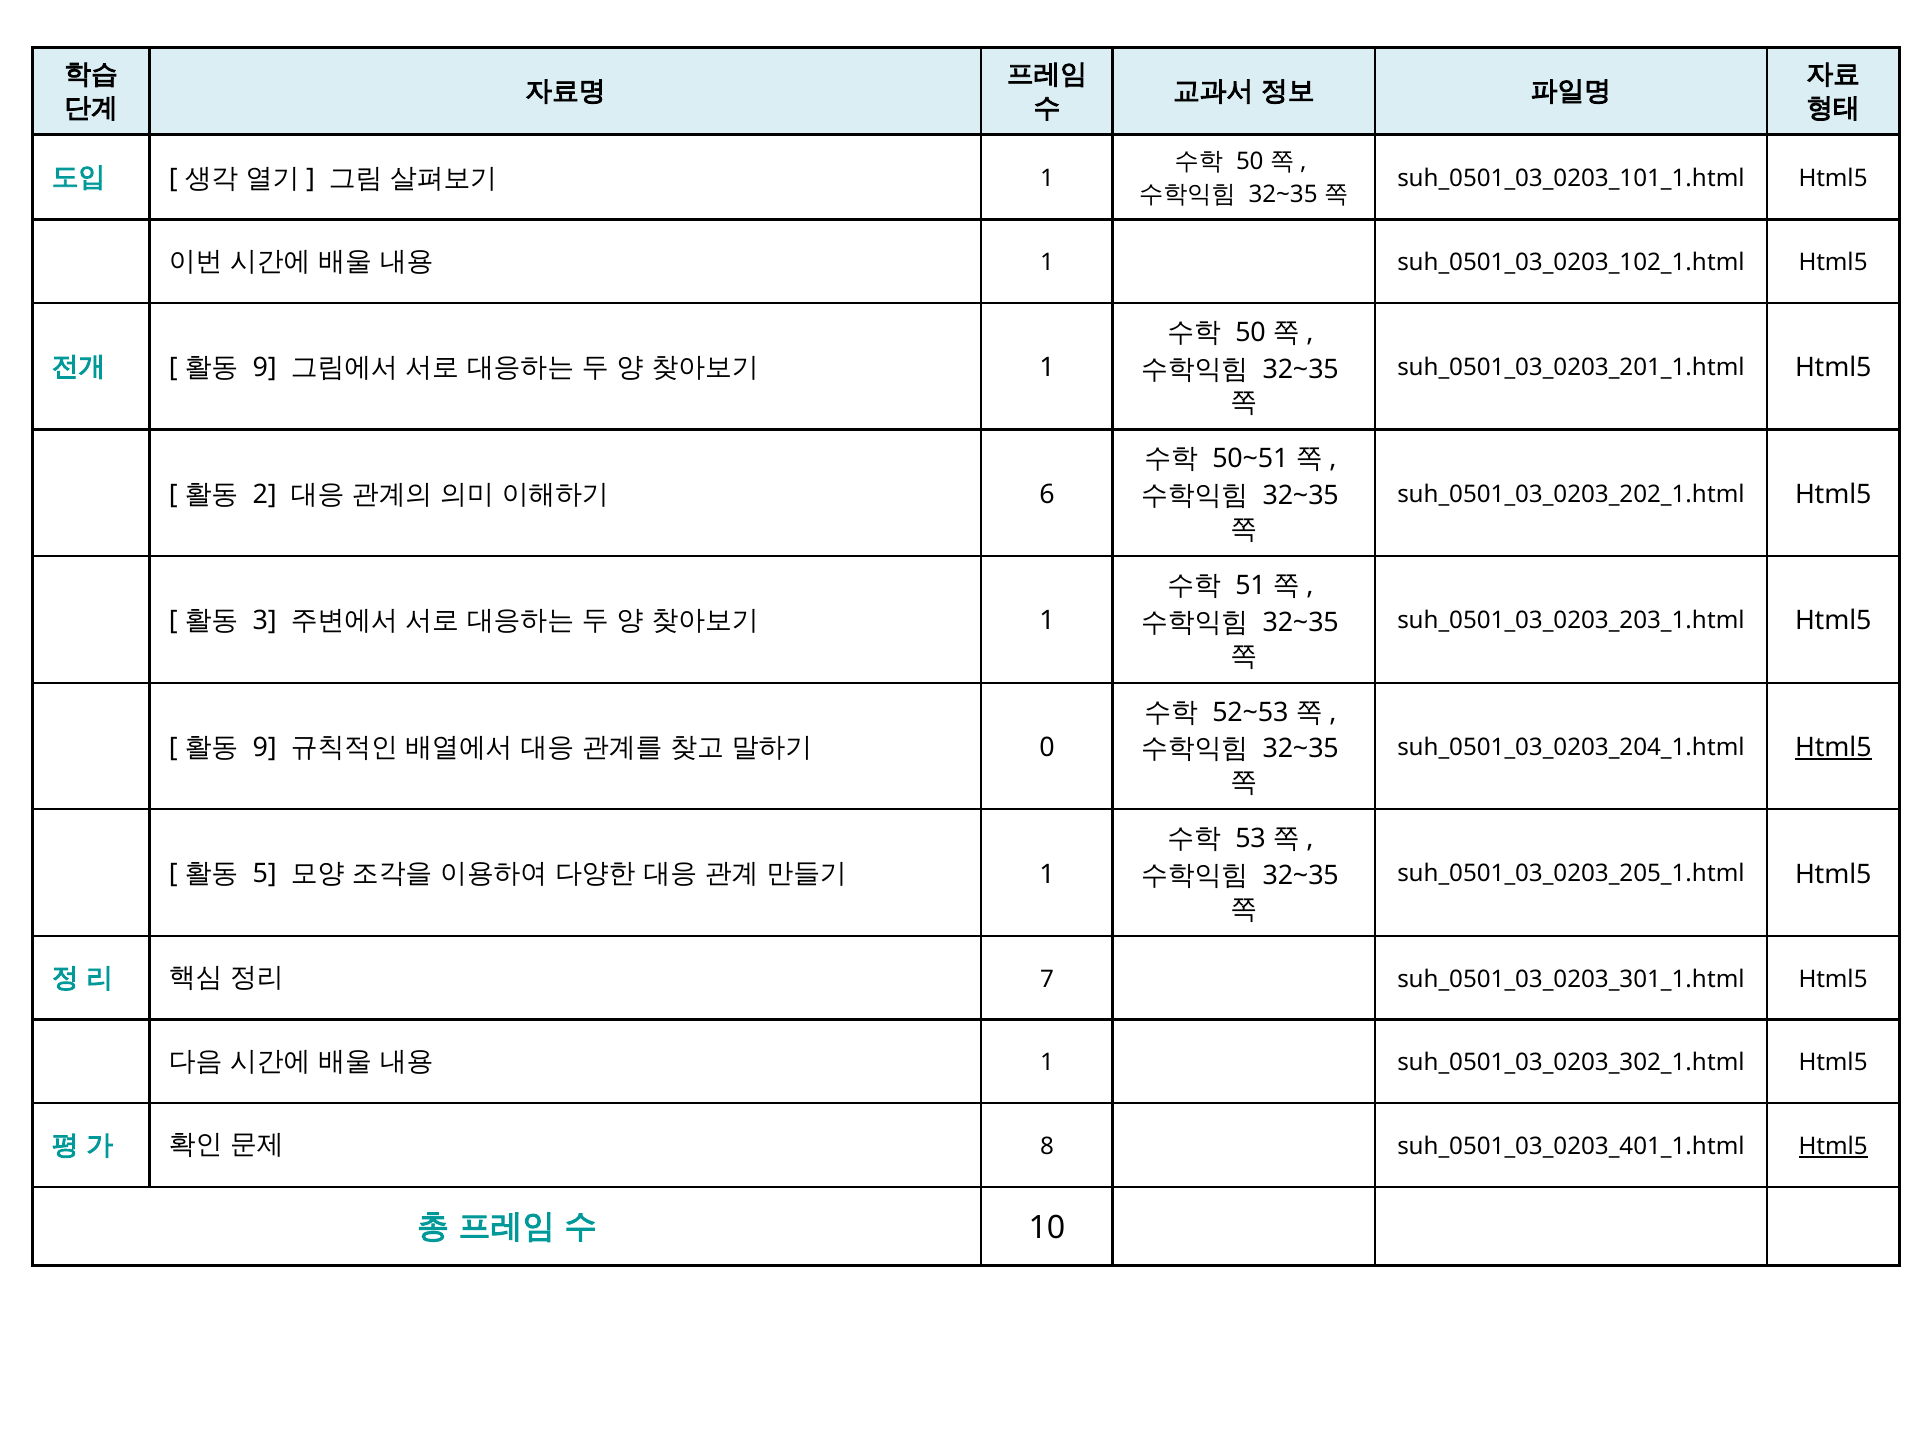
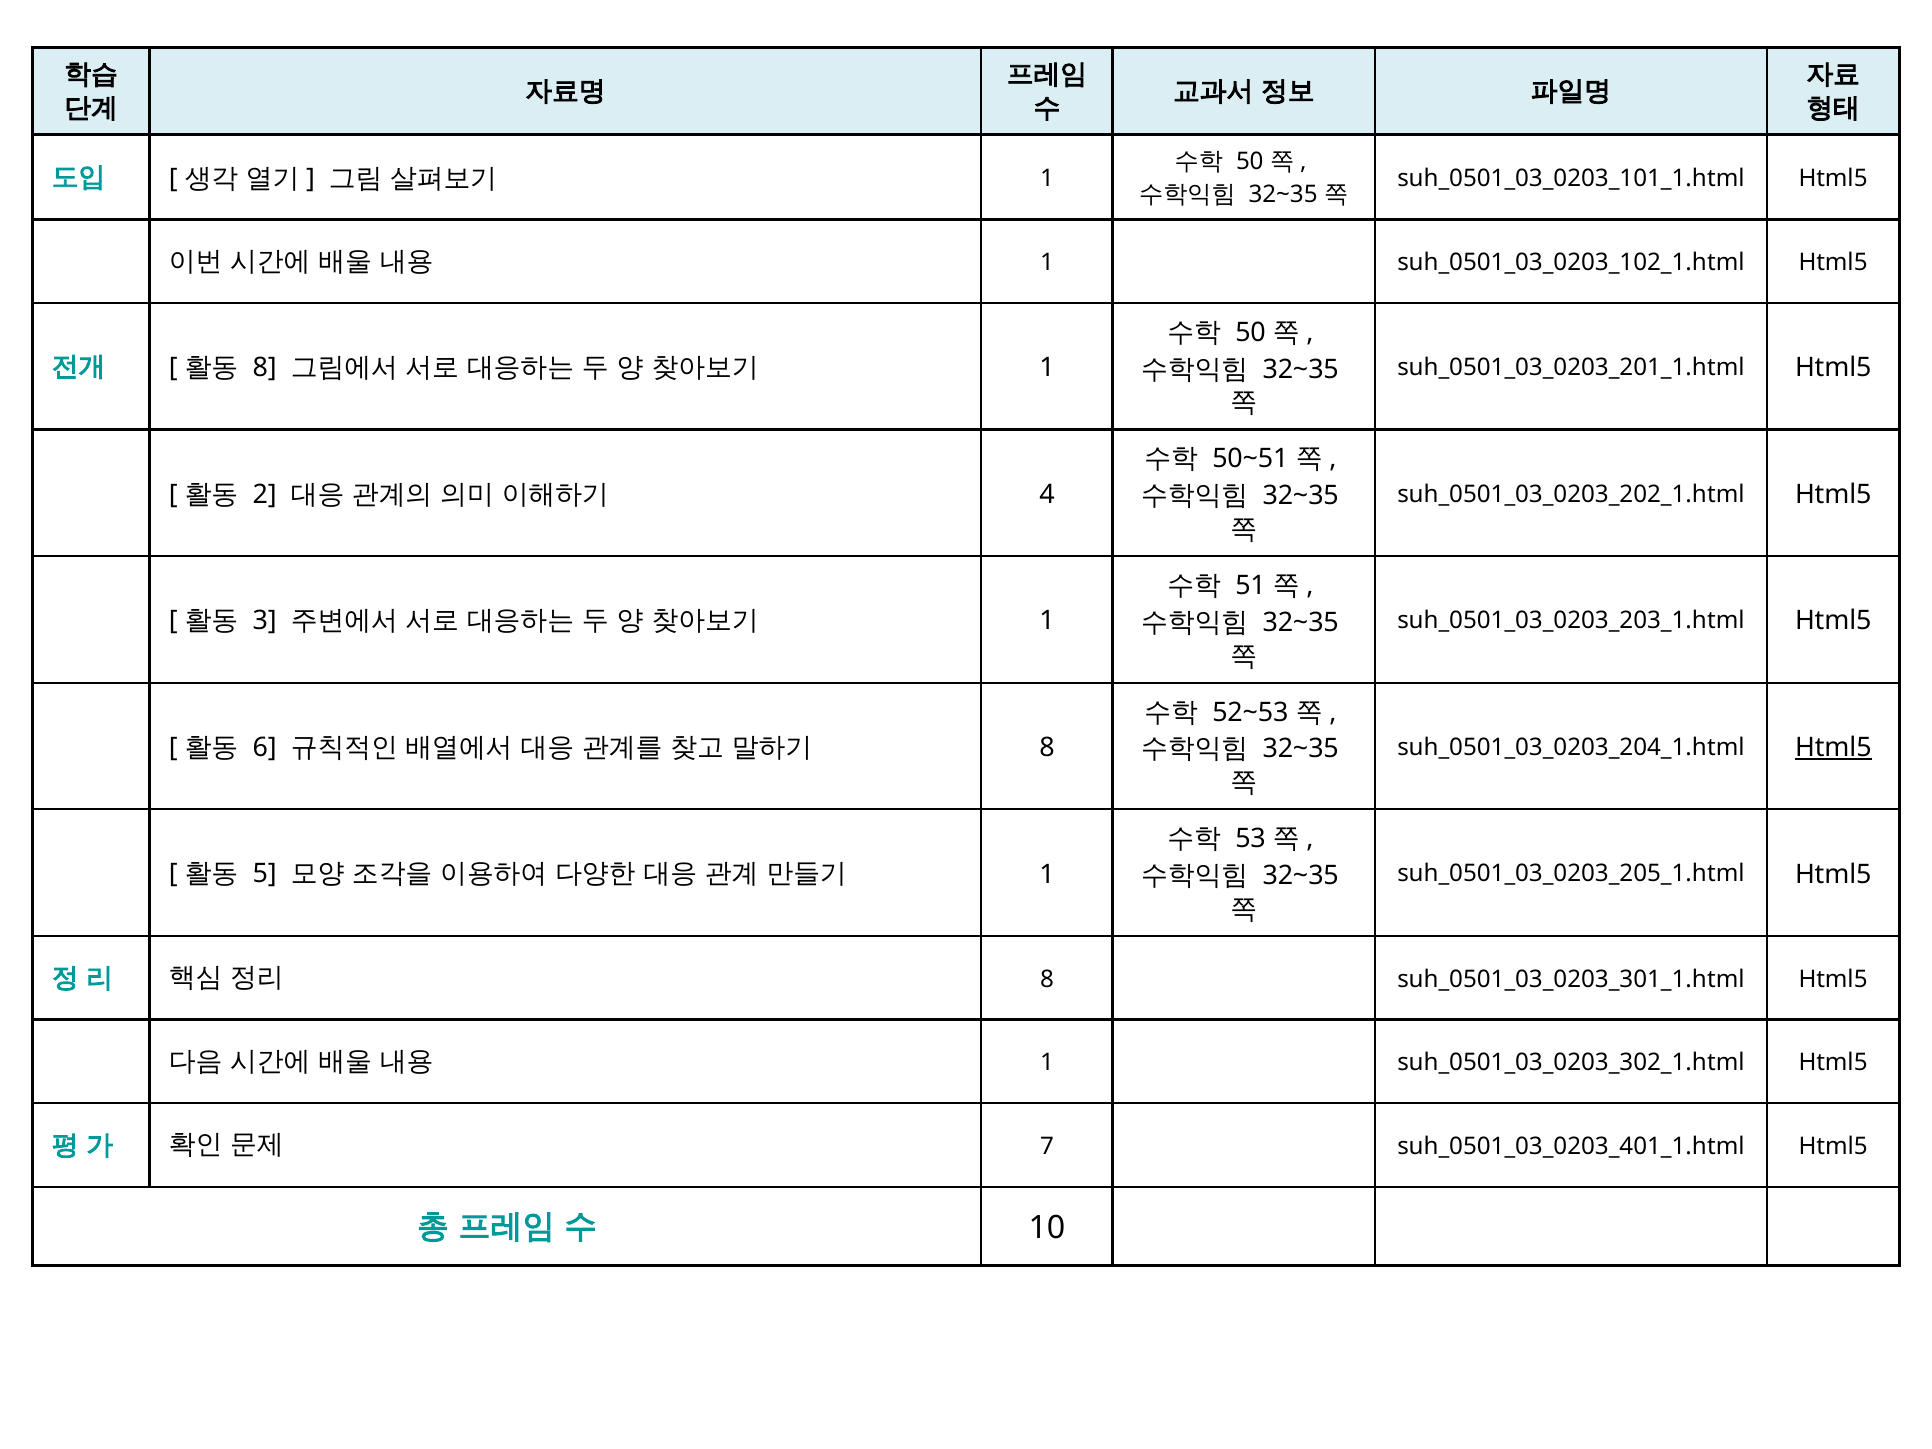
9 at (265, 368): 9 -> 8
6: 6 -> 4
9 at (265, 747): 9 -> 6
0 at (1047, 748): 0 -> 8
7 at (1047, 979): 7 -> 8
8: 8 -> 7
Html5 at (1833, 1146) underline: present -> none
